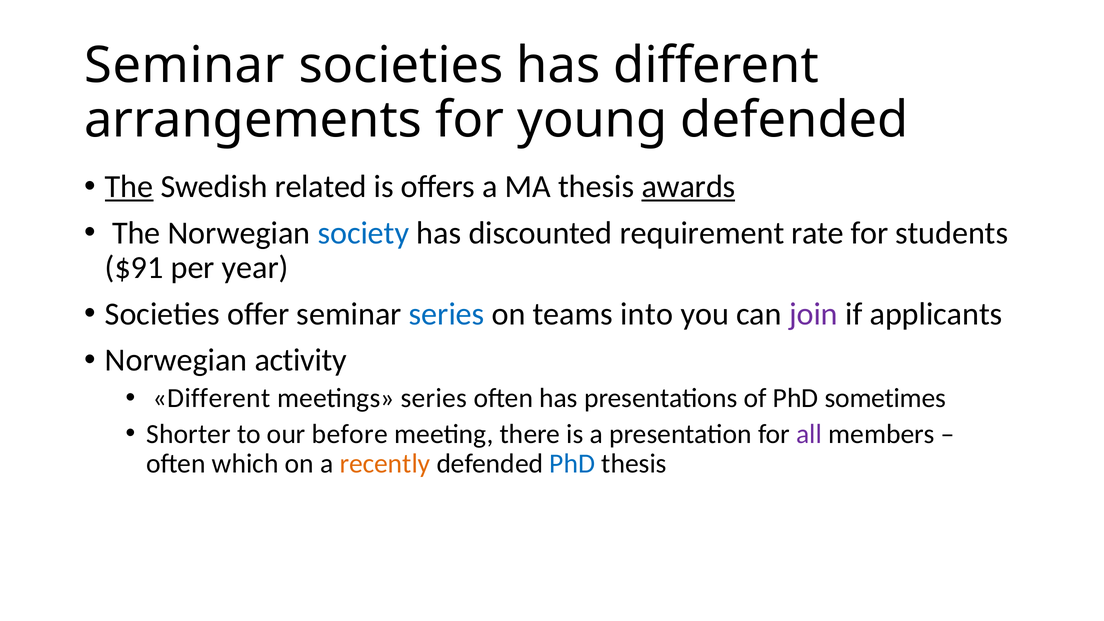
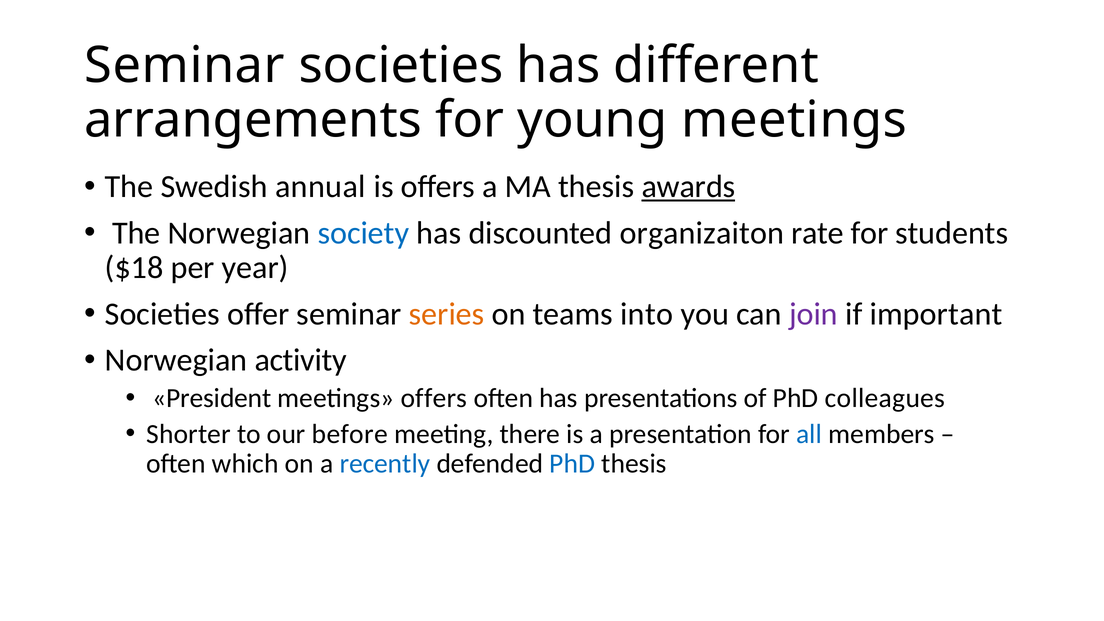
young defended: defended -> meetings
The at (129, 187) underline: present -> none
related: related -> annual
requirement: requirement -> organizaiton
$91: $91 -> $18
series at (447, 314) colour: blue -> orange
applicants: applicants -> important
Different at (212, 398): Different -> President
meetings series: series -> offers
sometimes: sometimes -> colleagues
all colour: purple -> blue
recently colour: orange -> blue
